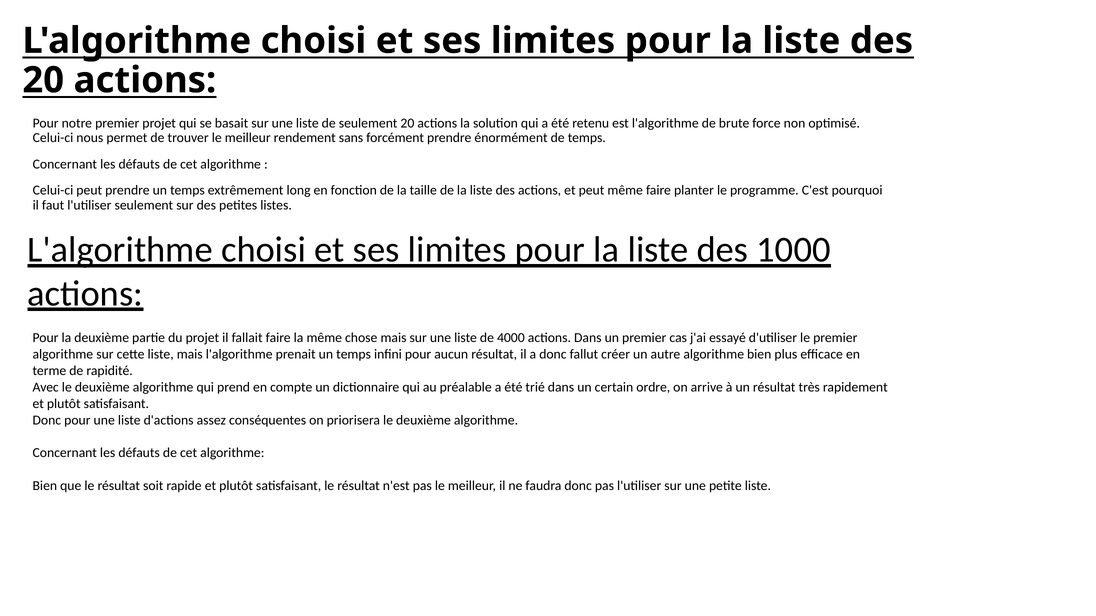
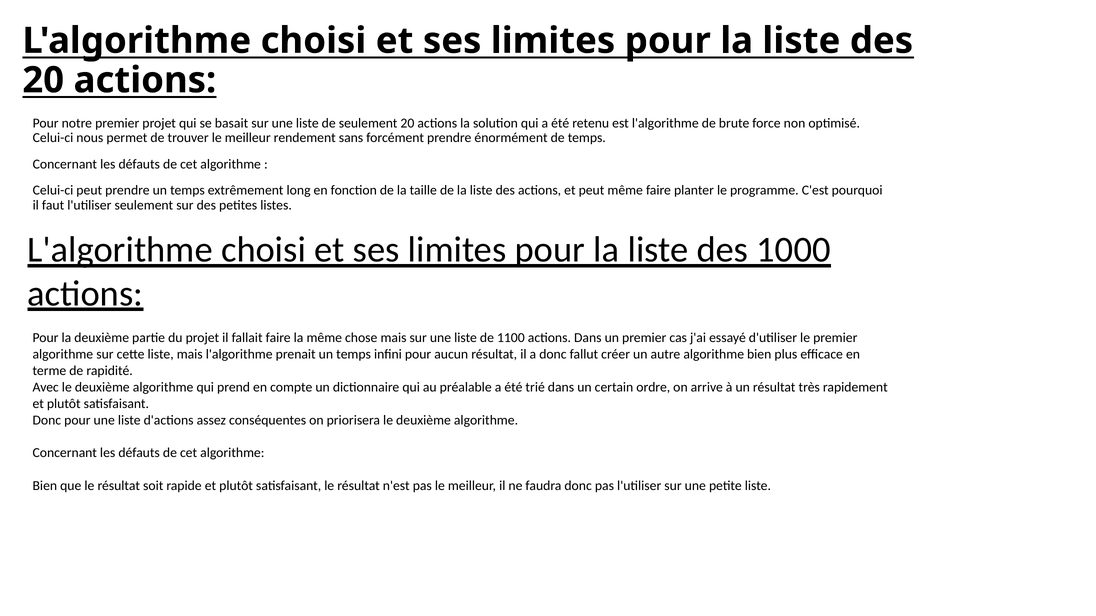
4000: 4000 -> 1100
